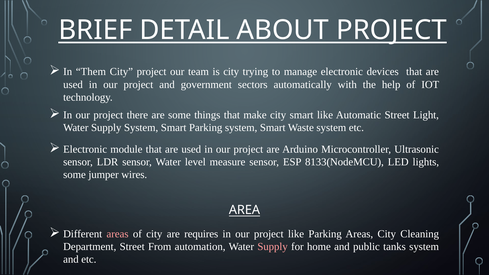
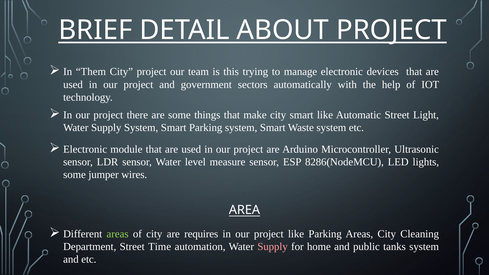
is city: city -> this
8133(NodeMCU: 8133(NodeMCU -> 8286(NodeMCU
areas at (118, 234) colour: pink -> light green
From: From -> Time
